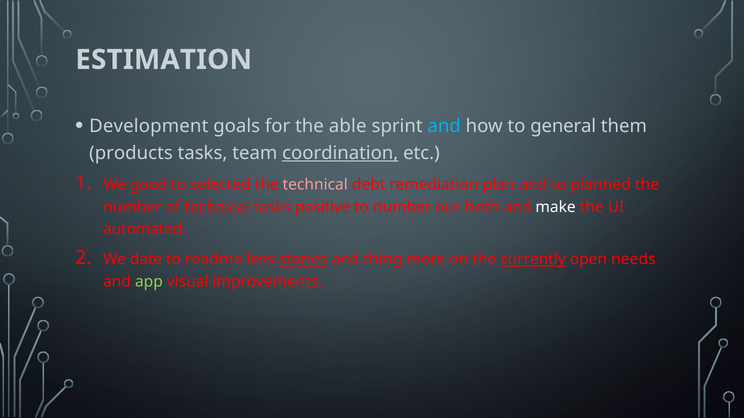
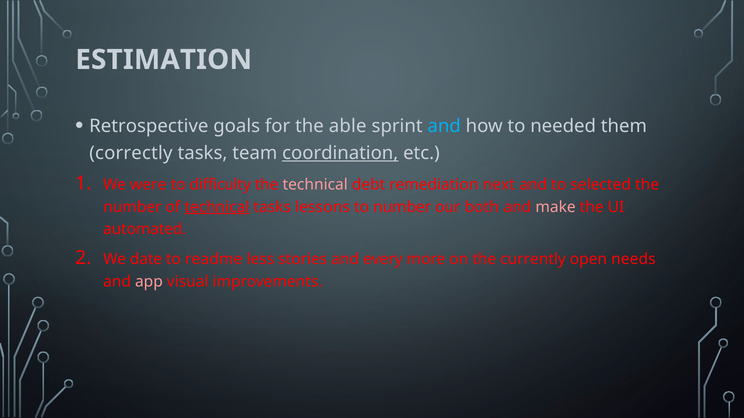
Development: Development -> Retrospective
general: general -> needed
products: products -> correctly
good: good -> were
selected: selected -> difficulty
plan: plan -> next
planned: planned -> selected
positive: positive -> lessons
make colour: white -> pink
stories underline: present -> none
thing: thing -> every
currently underline: present -> none
app colour: light green -> pink
